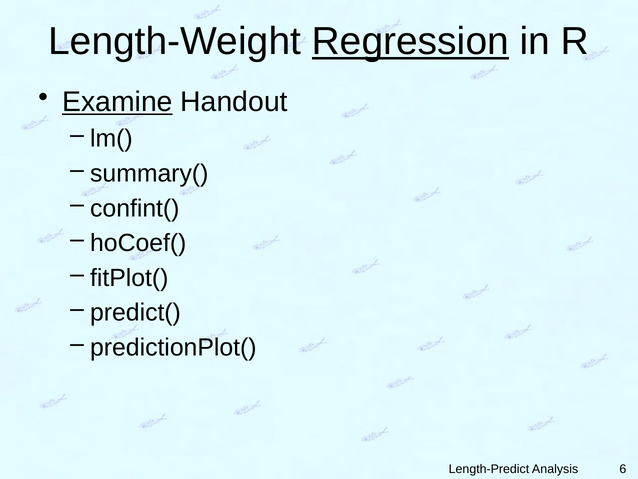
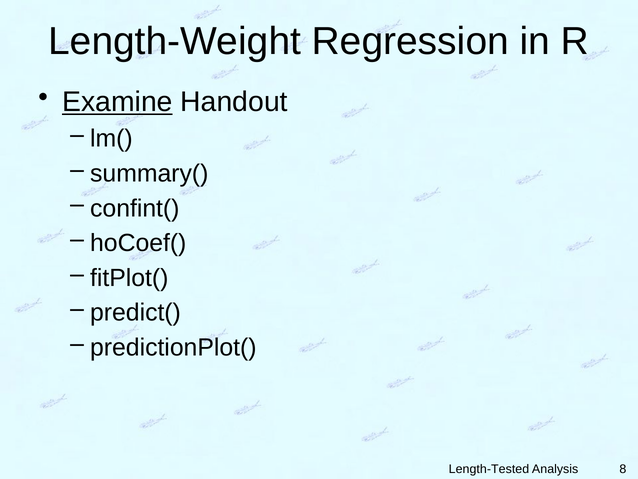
Regression underline: present -> none
Length-Predict: Length-Predict -> Length-Tested
6: 6 -> 8
